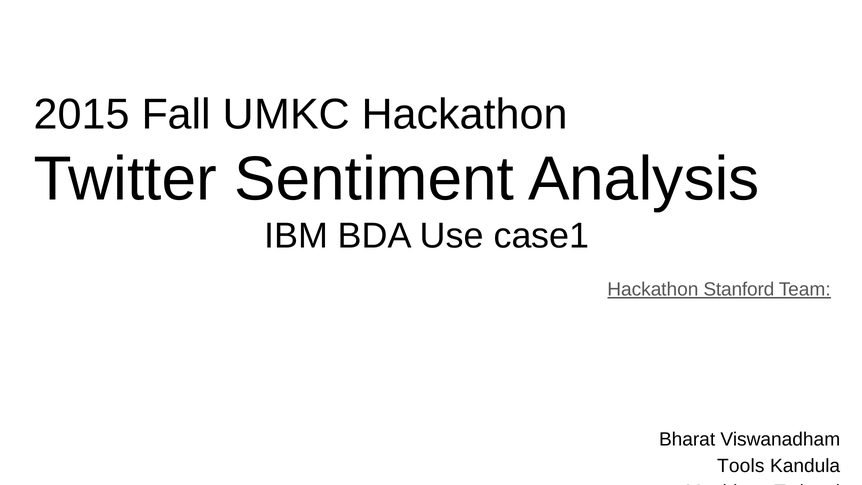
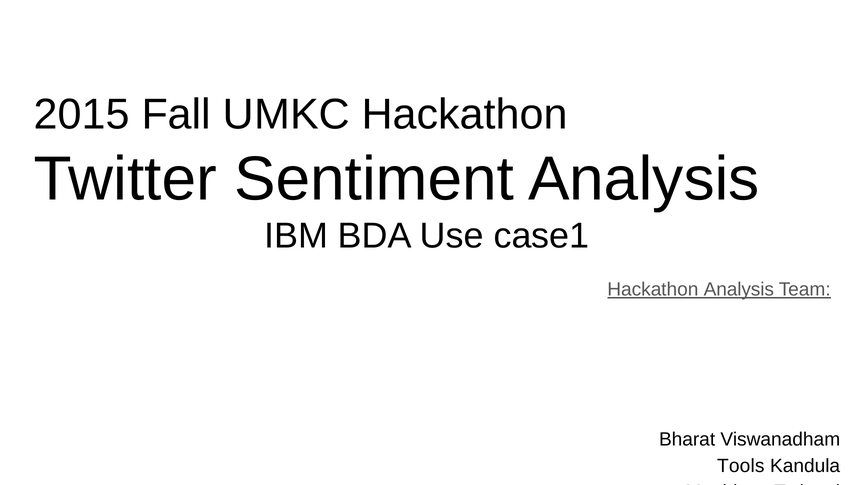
Hackathon Stanford: Stanford -> Analysis
